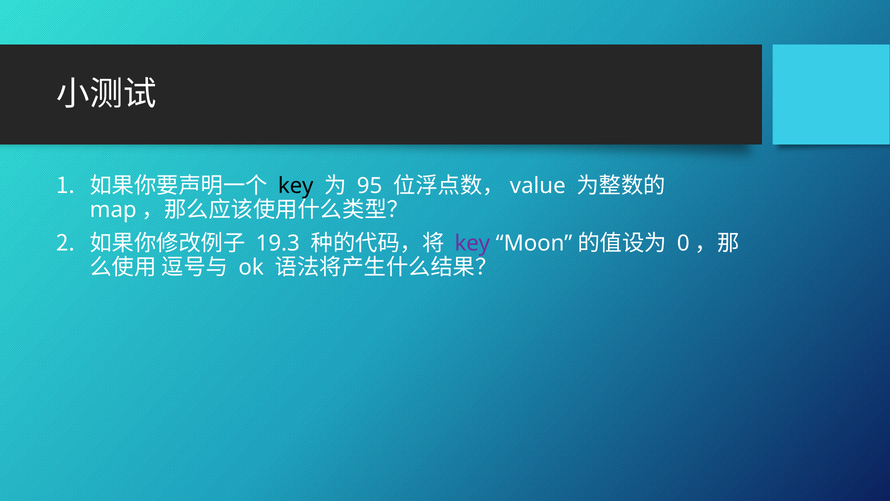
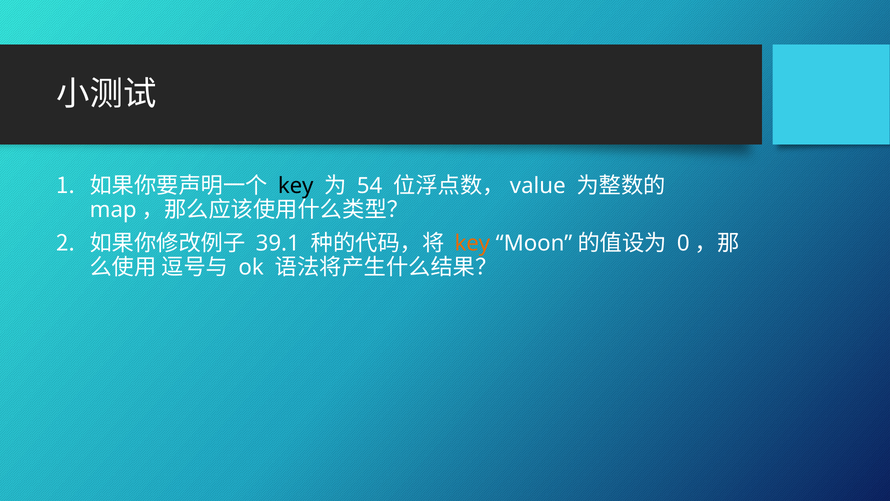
95: 95 -> 54
19.3: 19.3 -> 39.1
key at (472, 243) colour: purple -> orange
